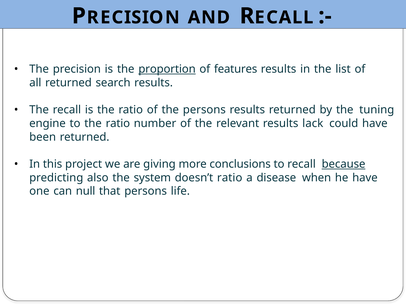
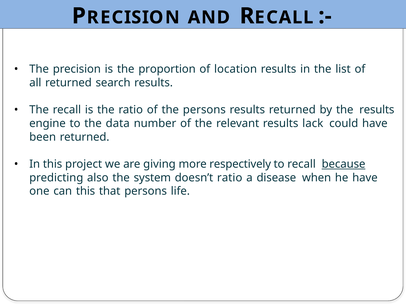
proportion underline: present -> none
features: features -> location
the tuning: tuning -> results
to the ratio: ratio -> data
conclusions: conclusions -> respectively
can null: null -> this
